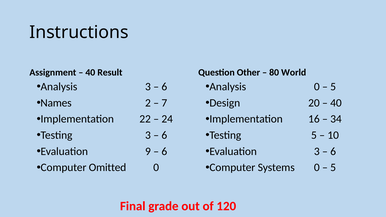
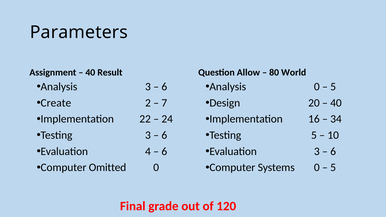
Instructions: Instructions -> Parameters
Other: Other -> Allow
Names: Names -> Create
9: 9 -> 4
